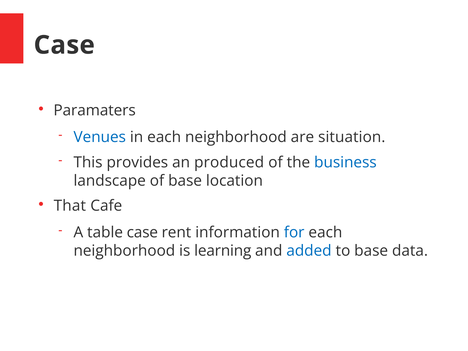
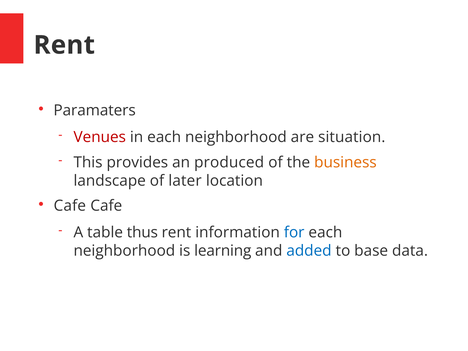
Case at (64, 45): Case -> Rent
Venues colour: blue -> red
business colour: blue -> orange
of base: base -> later
That at (70, 206): That -> Cafe
table case: case -> thus
